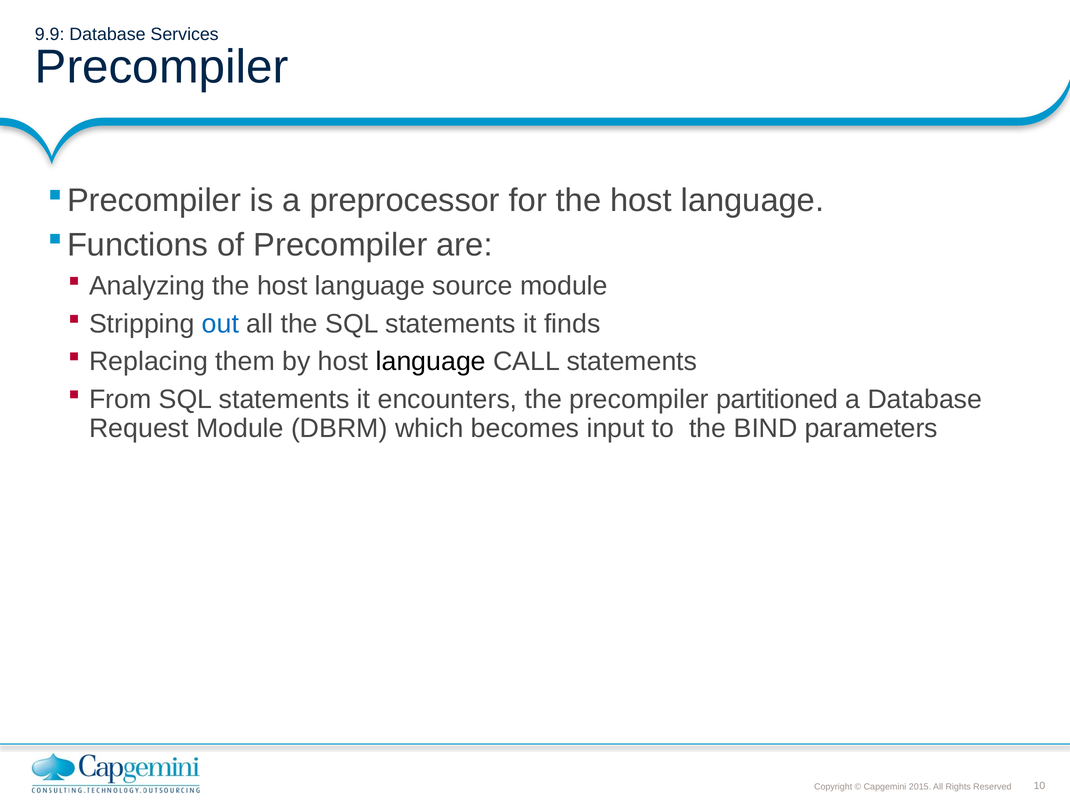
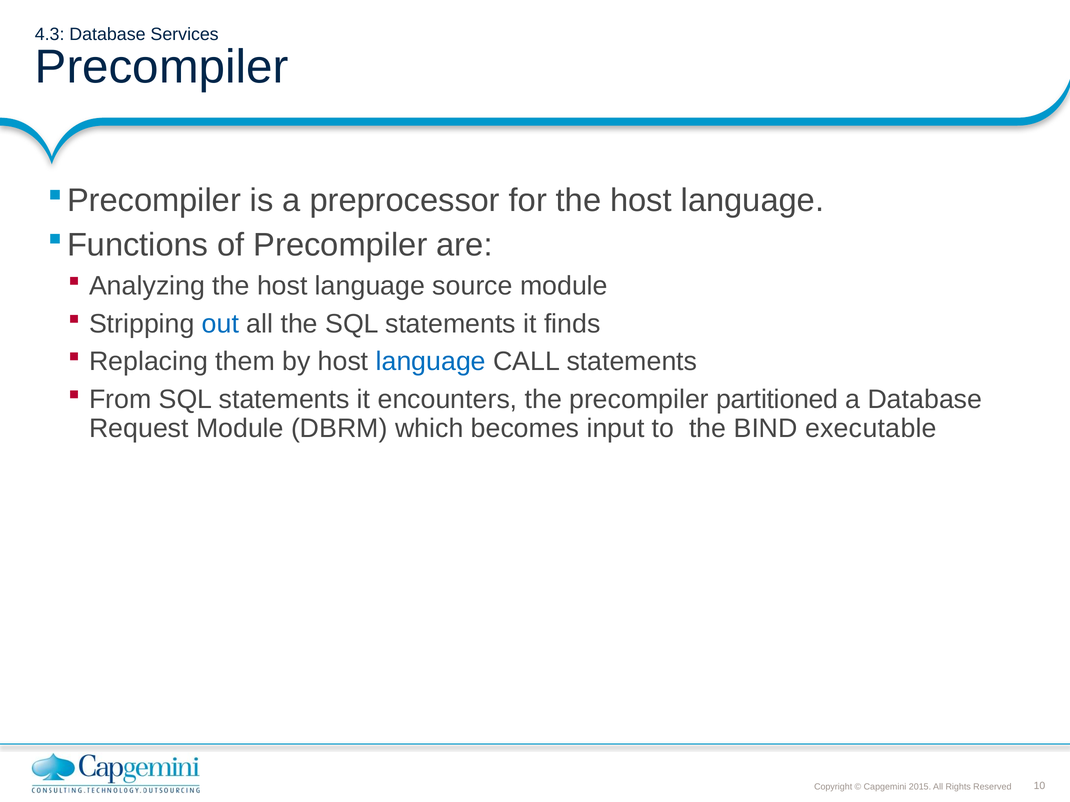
9.9: 9.9 -> 4.3
language at (431, 362) colour: black -> blue
parameters: parameters -> executable
